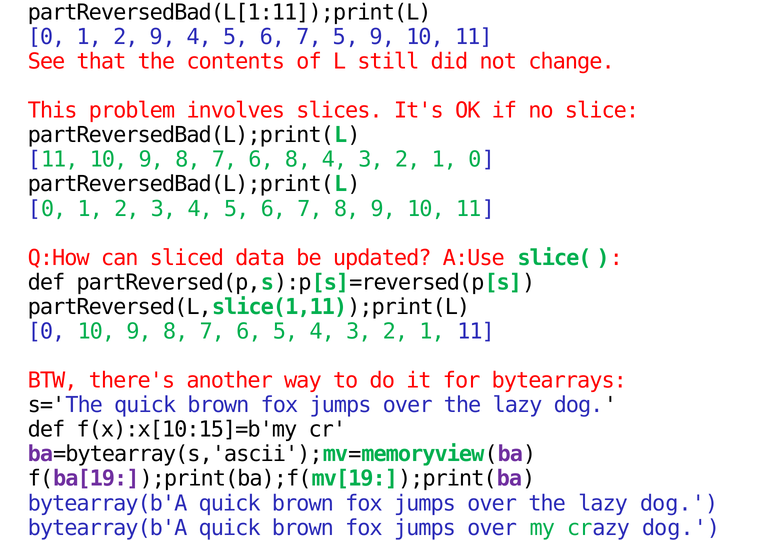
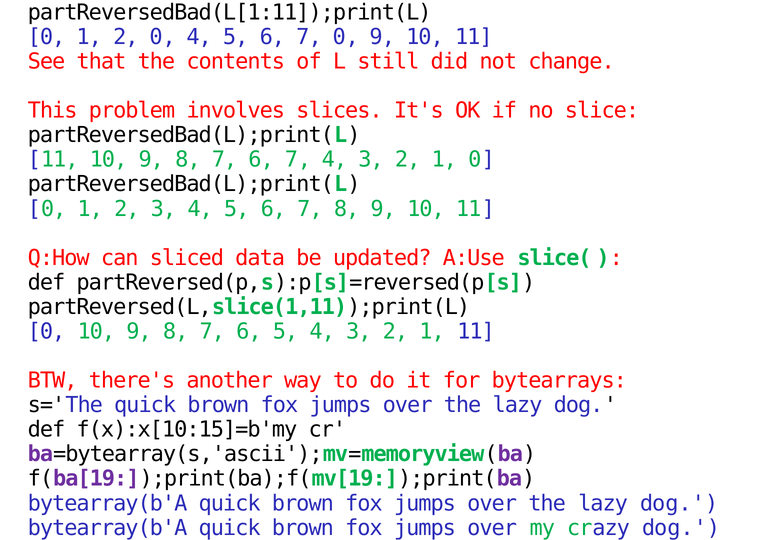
2 9: 9 -> 0
7 5: 5 -> 0
7 6 8: 8 -> 7
